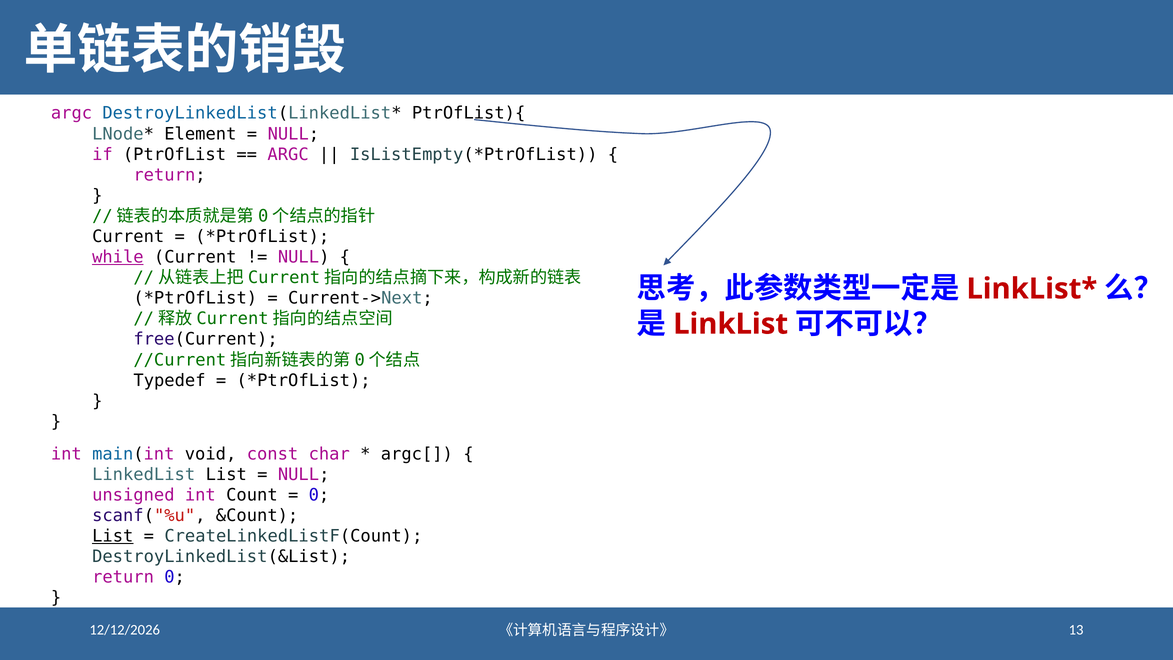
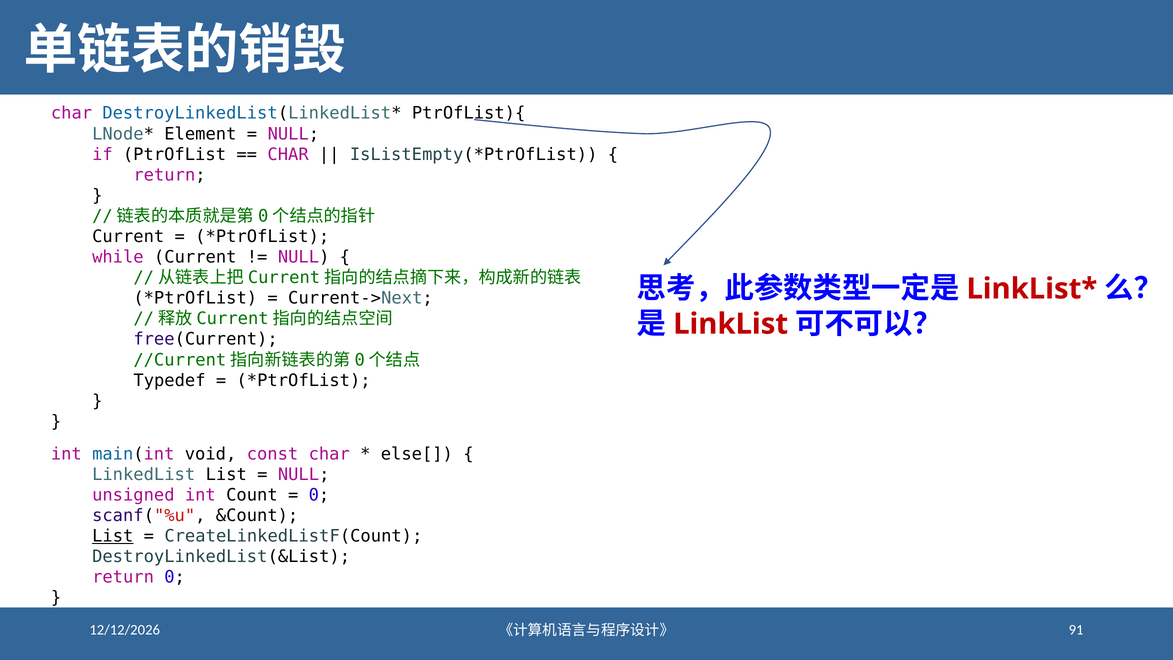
argc at (72, 113): argc -> char
ARGC at (288, 154): ARGC -> CHAR
while underline: present -> none
argc[: argc[ -> else[
13: 13 -> 91
